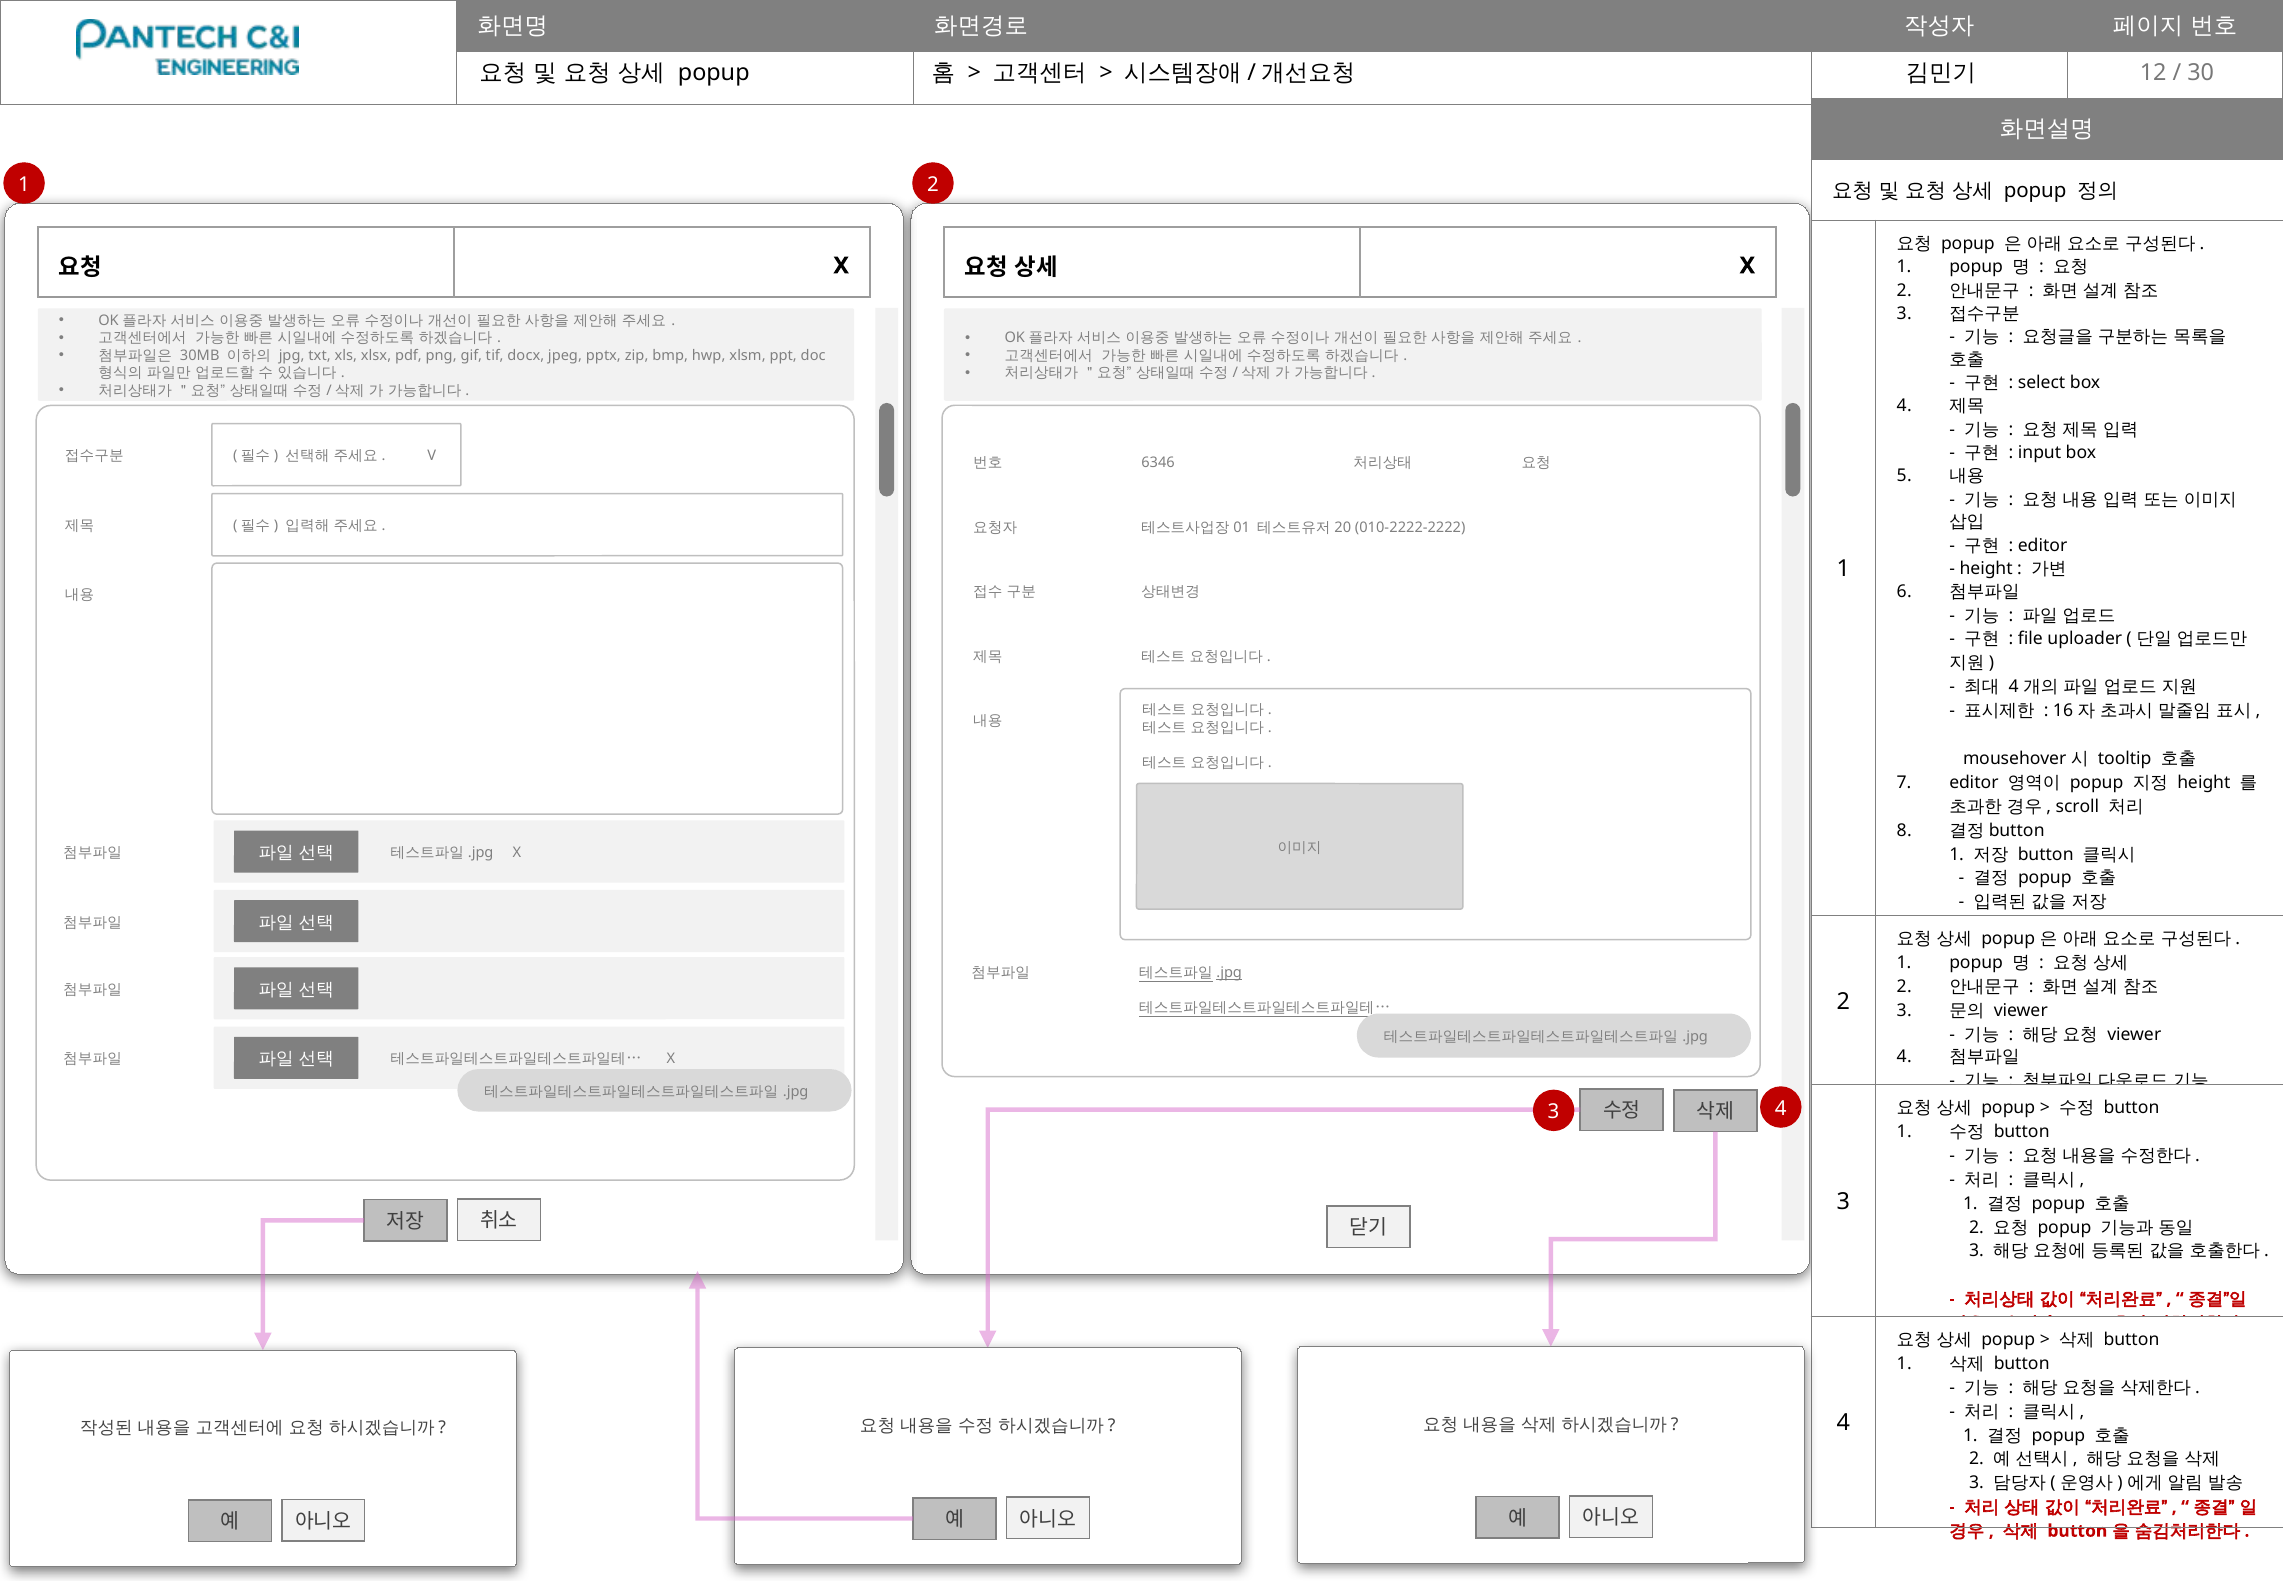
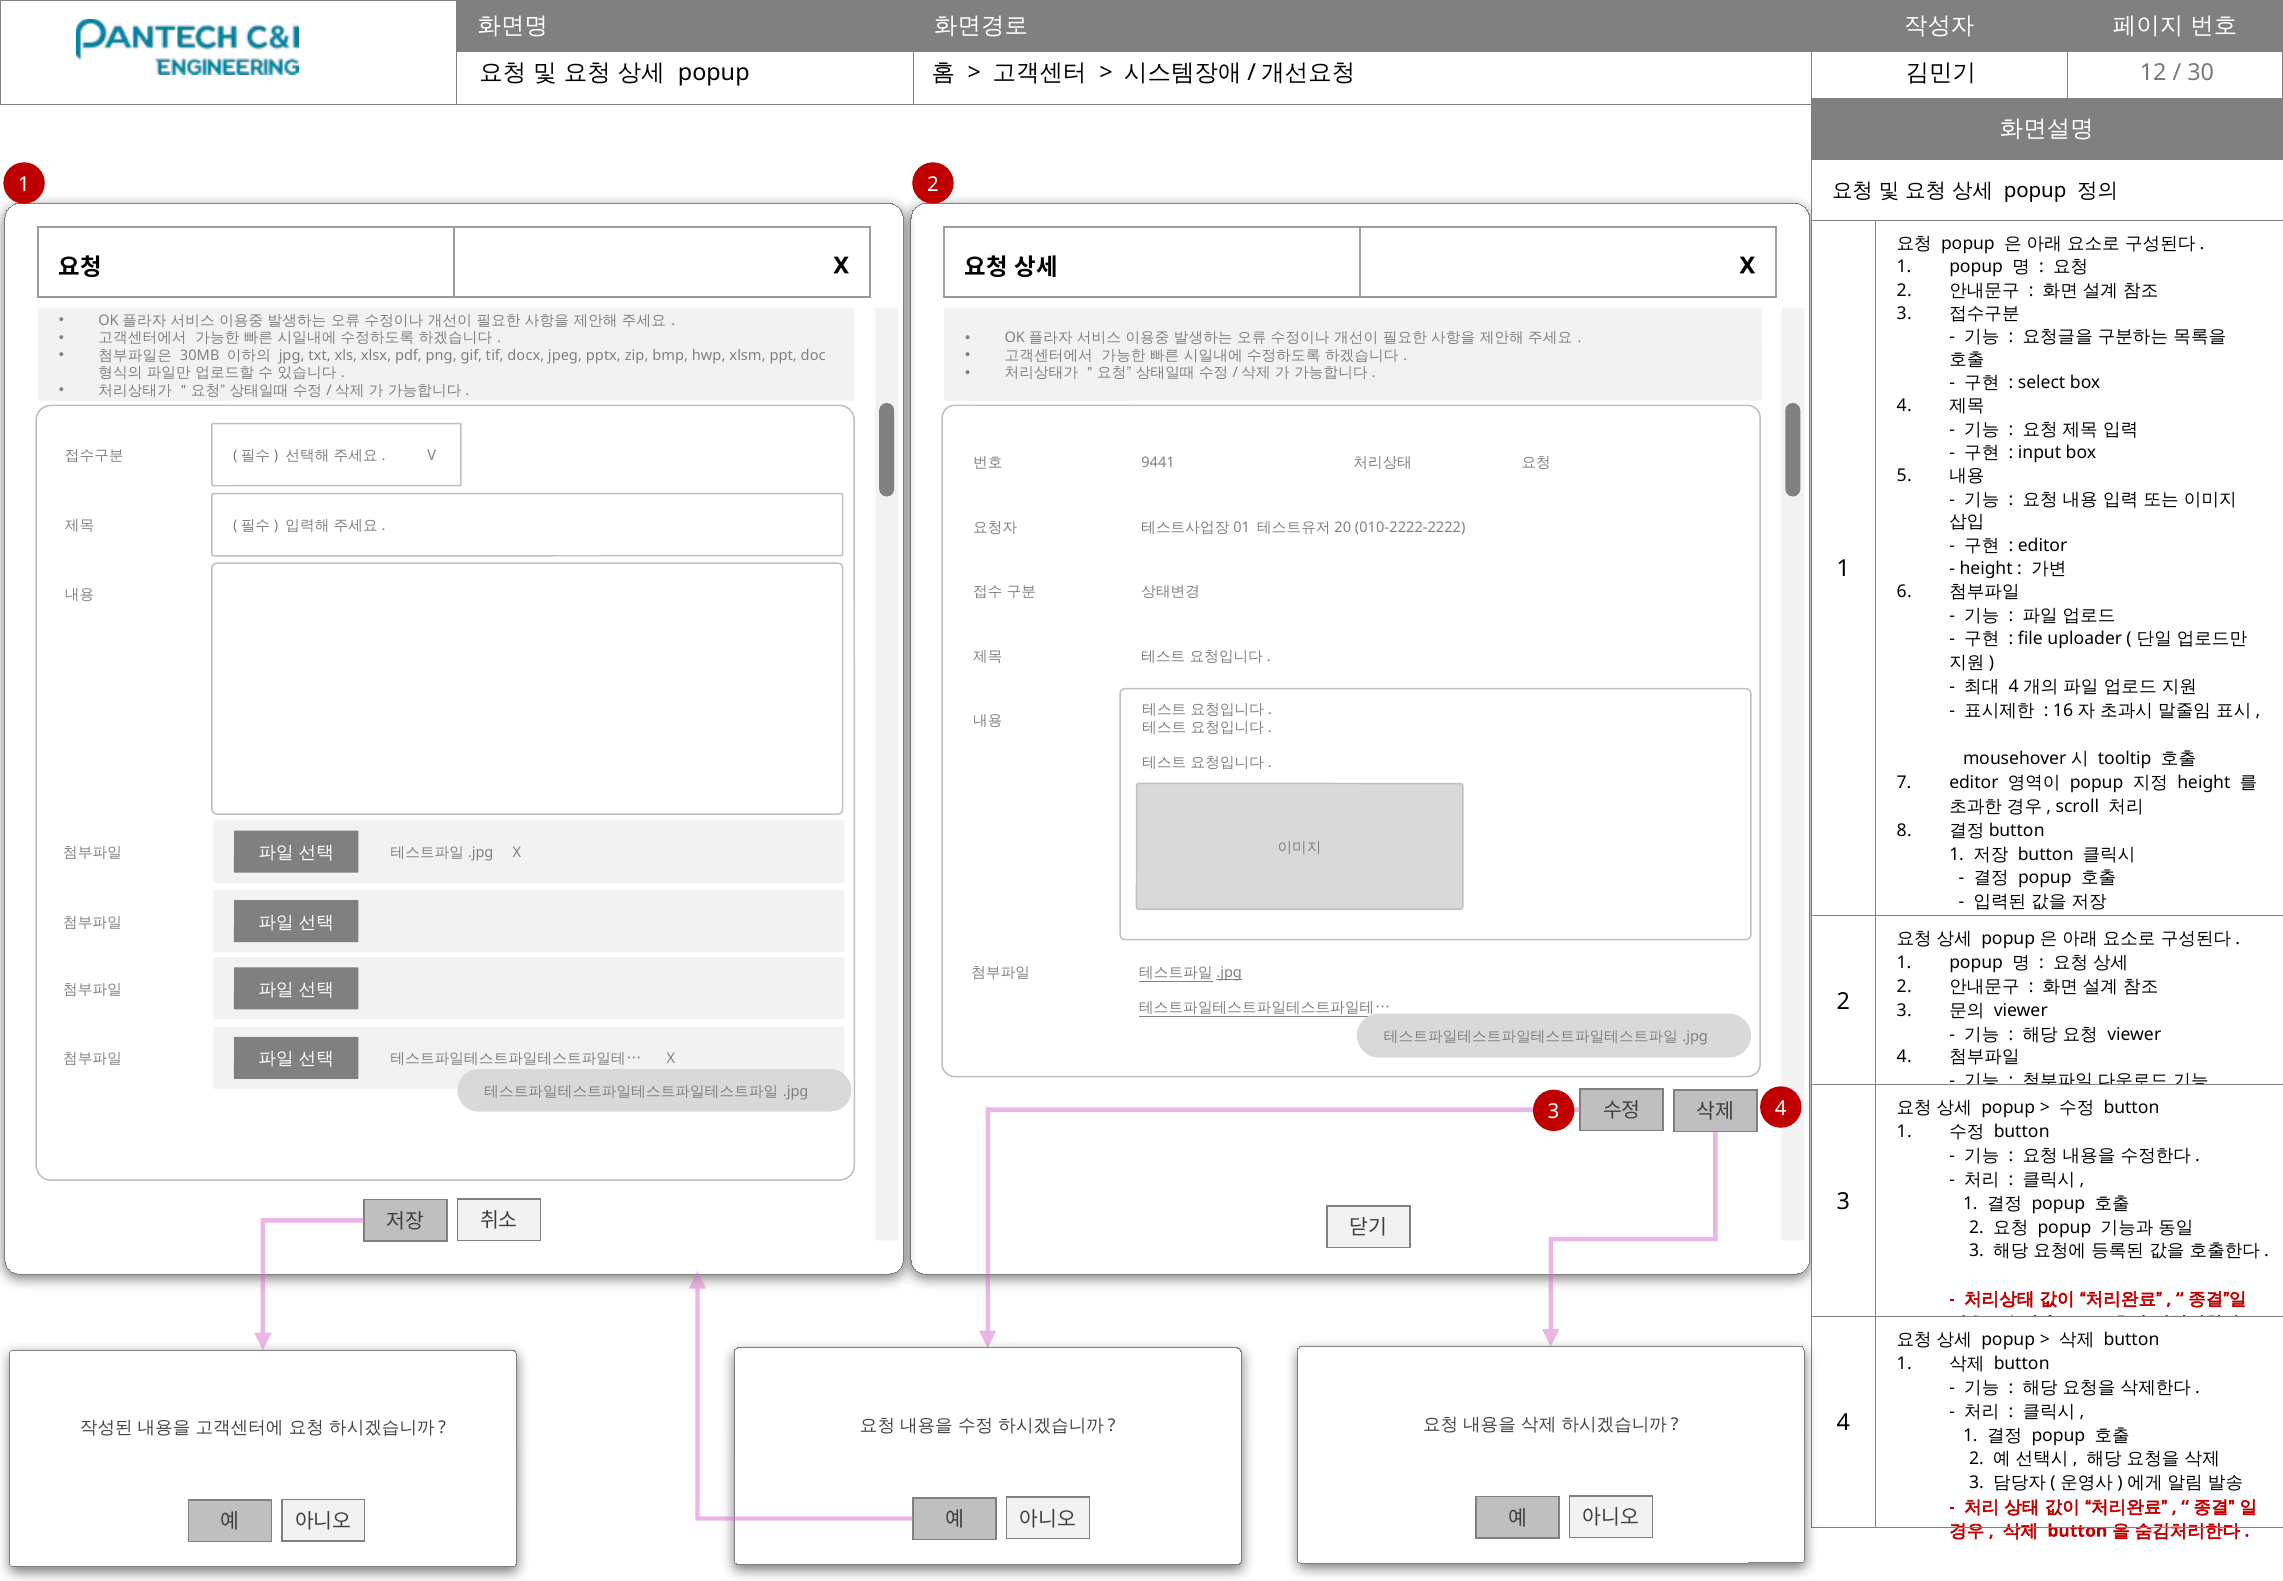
6346: 6346 -> 9441
